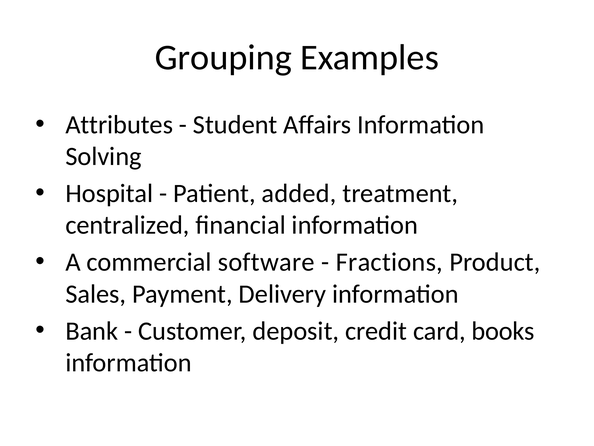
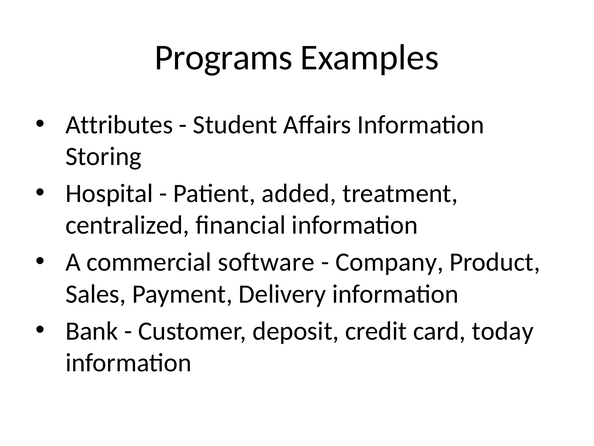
Grouping: Grouping -> Programs
Solving: Solving -> Storing
Fractions: Fractions -> Company
books: books -> today
